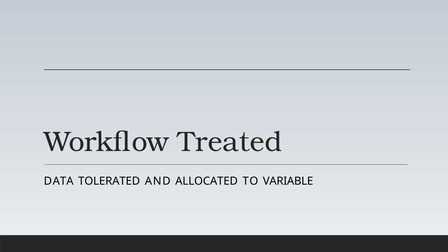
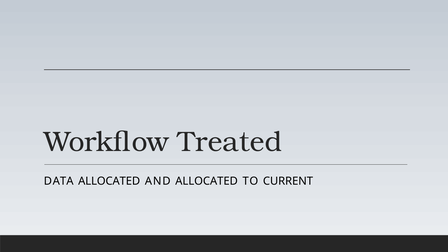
DATA TOLERATED: TOLERATED -> ALLOCATED
VARIABLE: VARIABLE -> CURRENT
